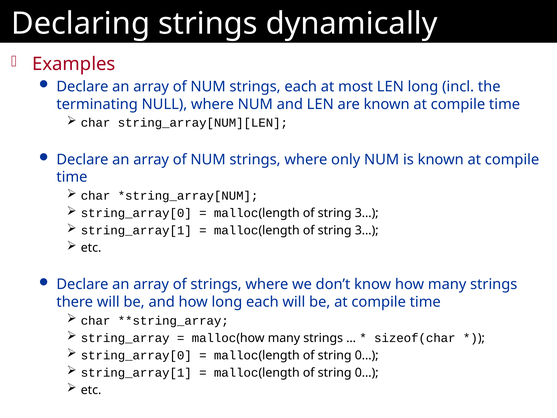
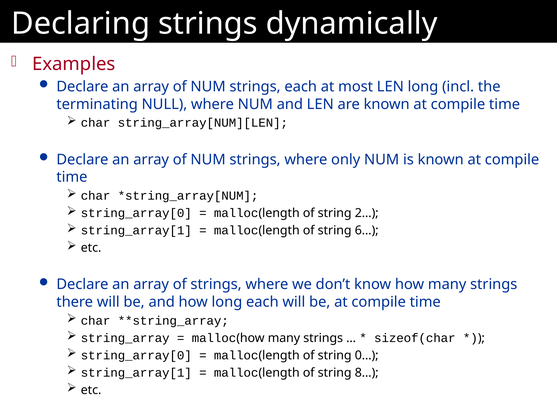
3… at (367, 213): 3… -> 2…
3… at (367, 230): 3… -> 6…
0… at (367, 372): 0… -> 8…
